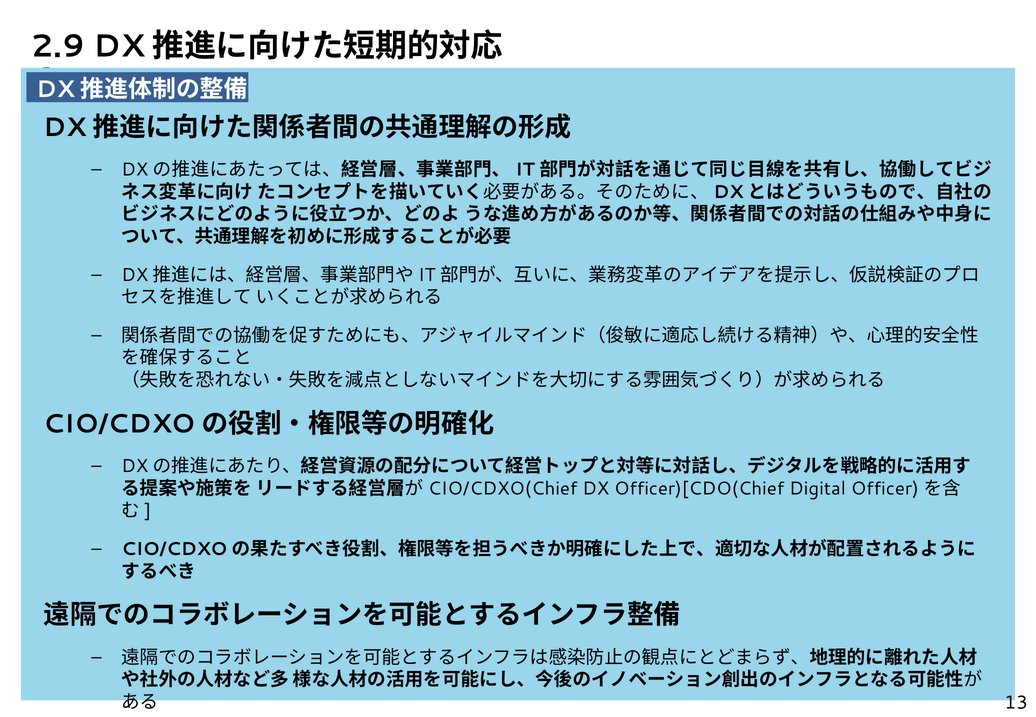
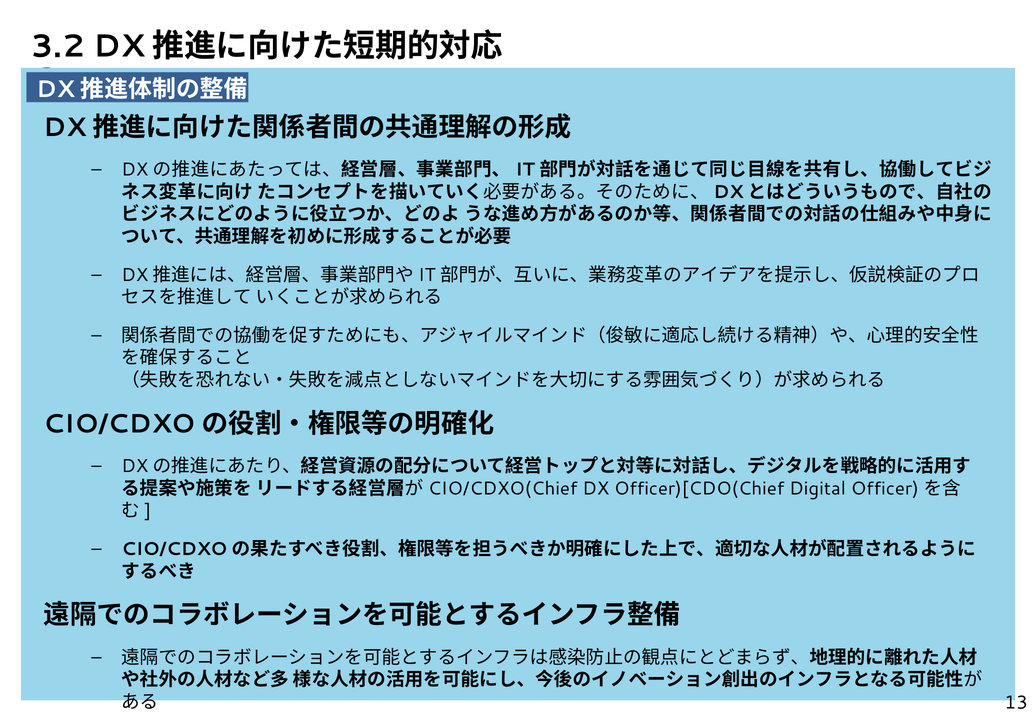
2.9: 2.9 -> 3.2
